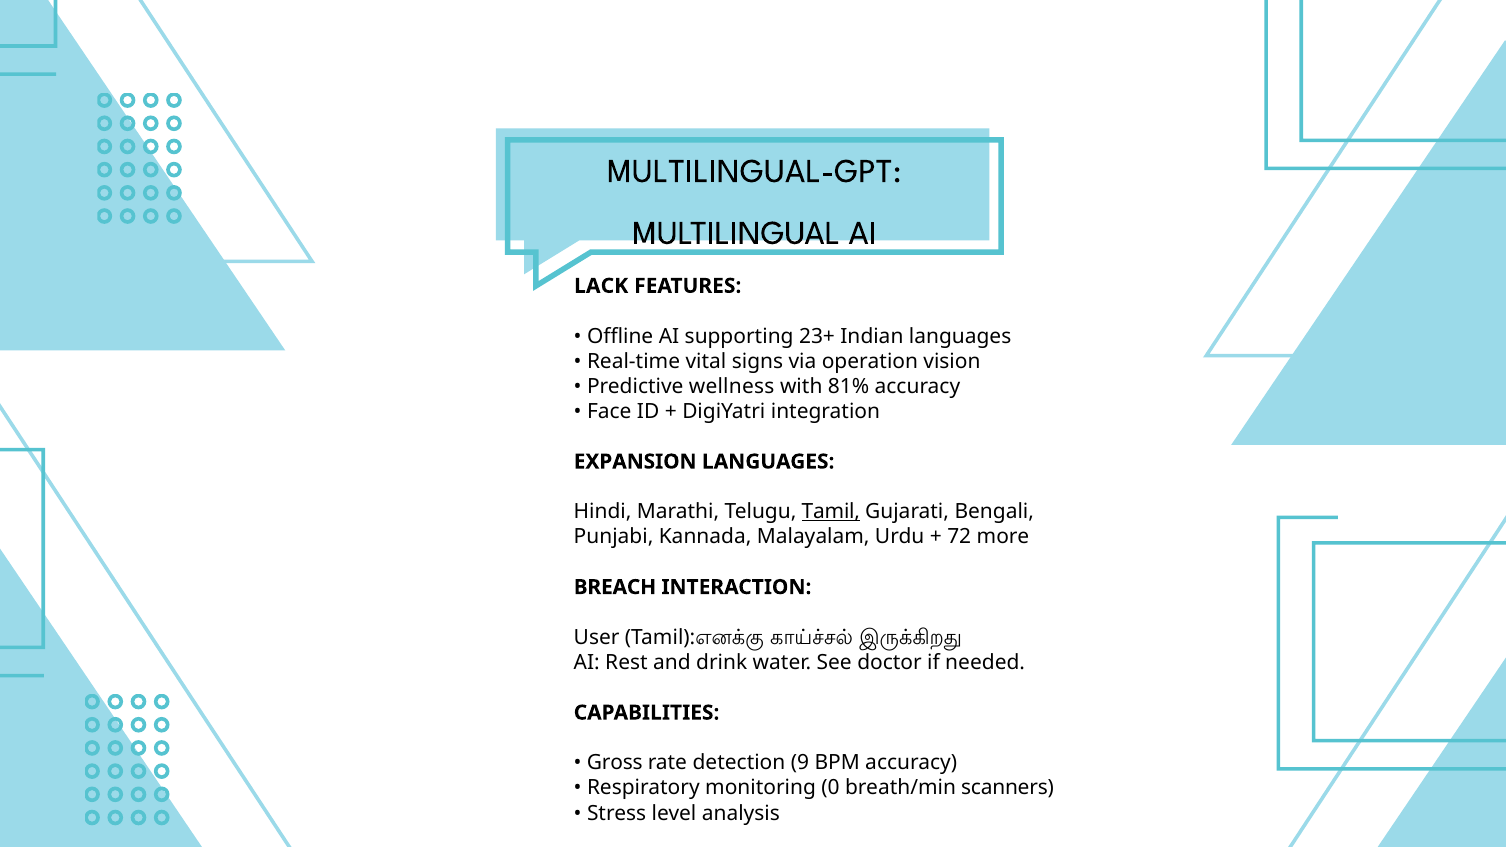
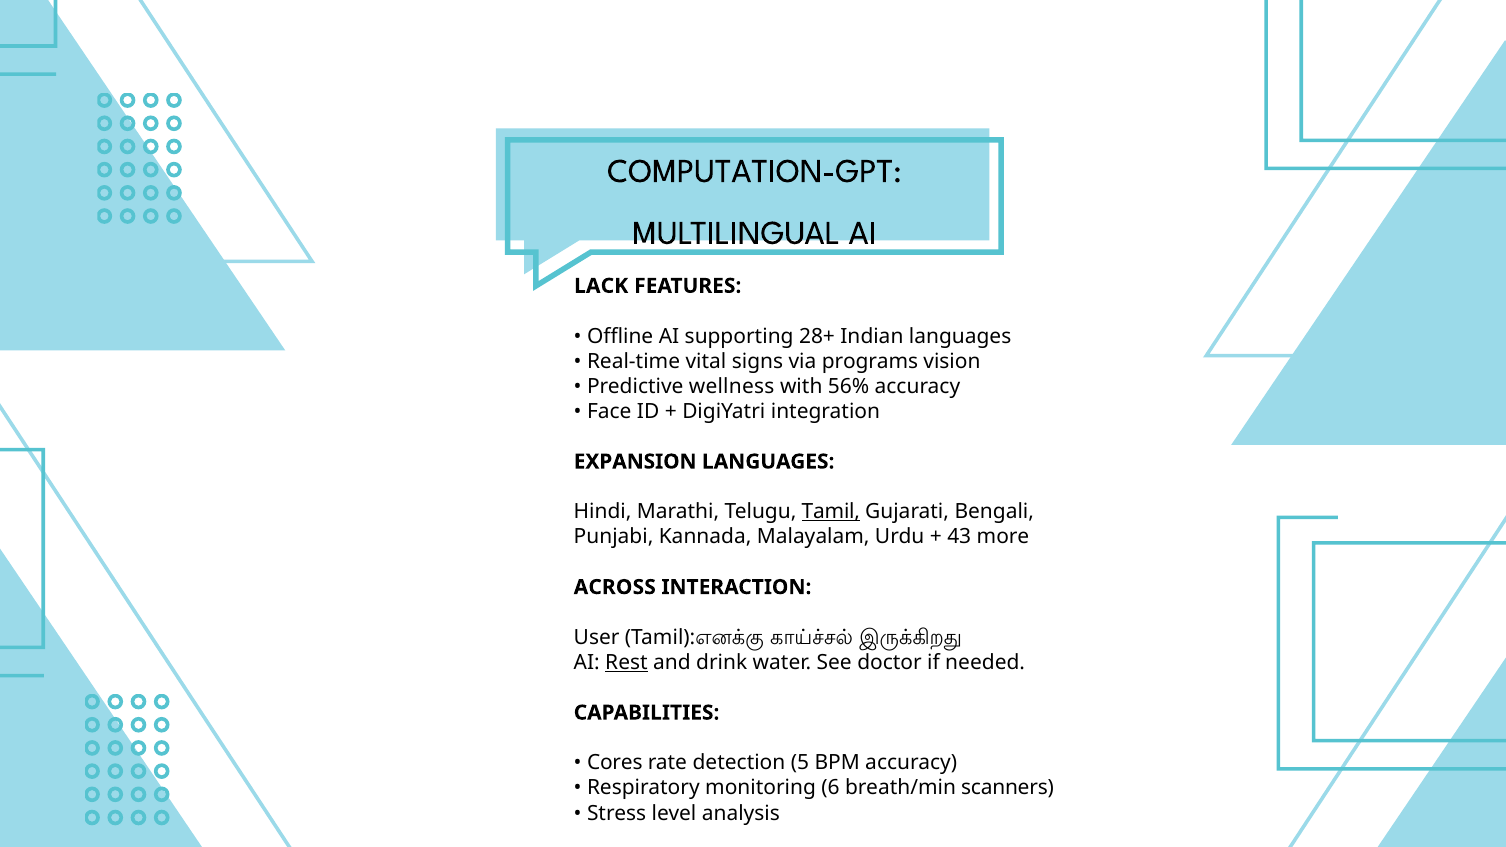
MULTILINGUAL-GPT: MULTILINGUAL-GPT -> COMPUTATION-GPT
23+: 23+ -> 28+
operation: operation -> programs
81%: 81% -> 56%
72: 72 -> 43
BREACH: BREACH -> ACROSS
Rest underline: none -> present
Gross: Gross -> Cores
9: 9 -> 5
0: 0 -> 6
